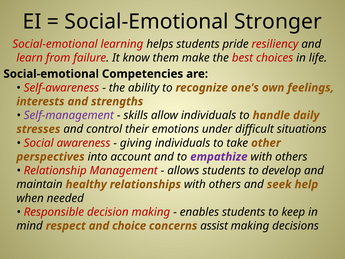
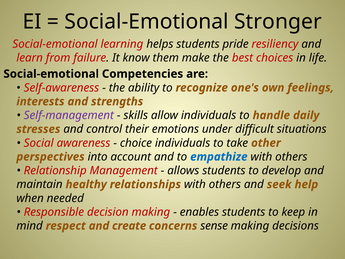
giving: giving -> choice
empathize colour: purple -> blue
choice: choice -> create
assist: assist -> sense
